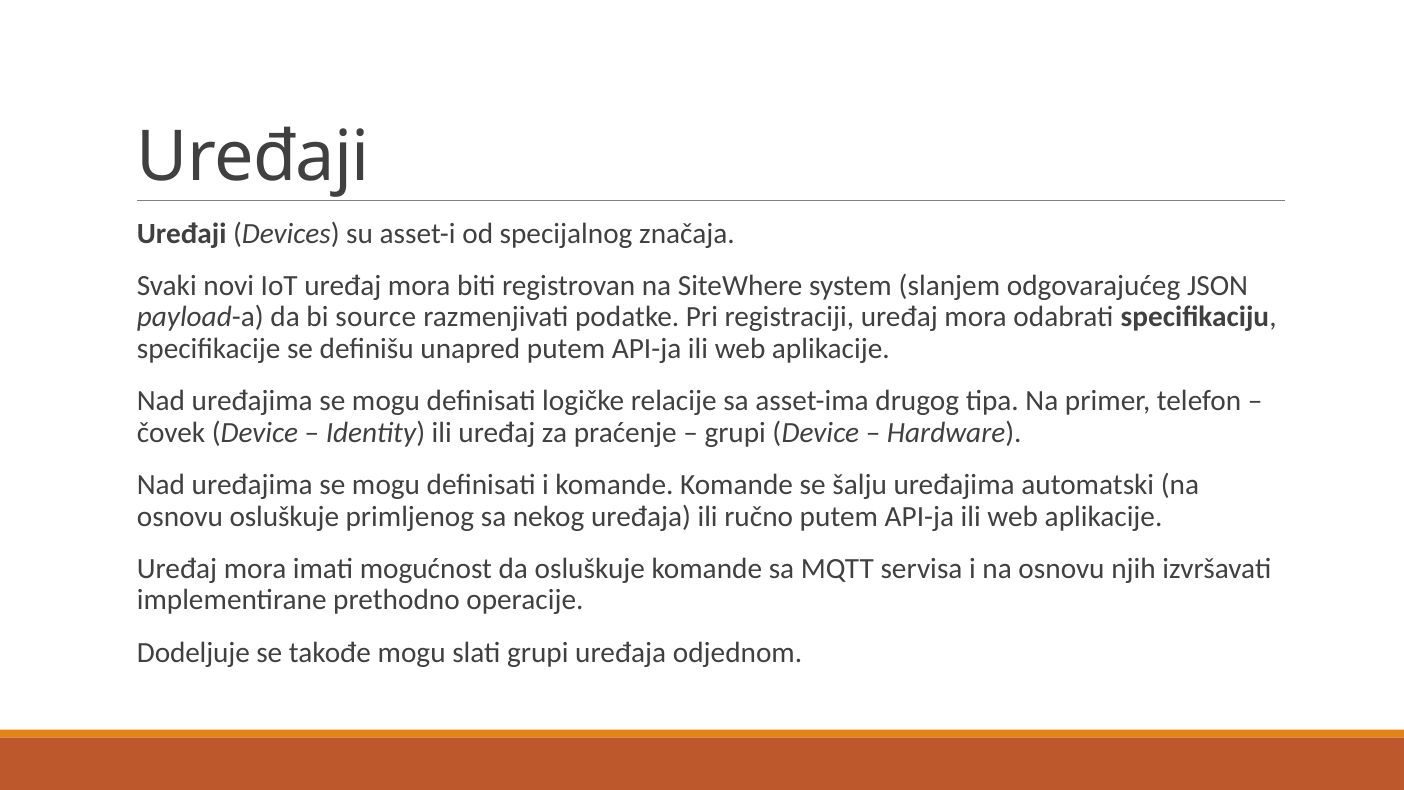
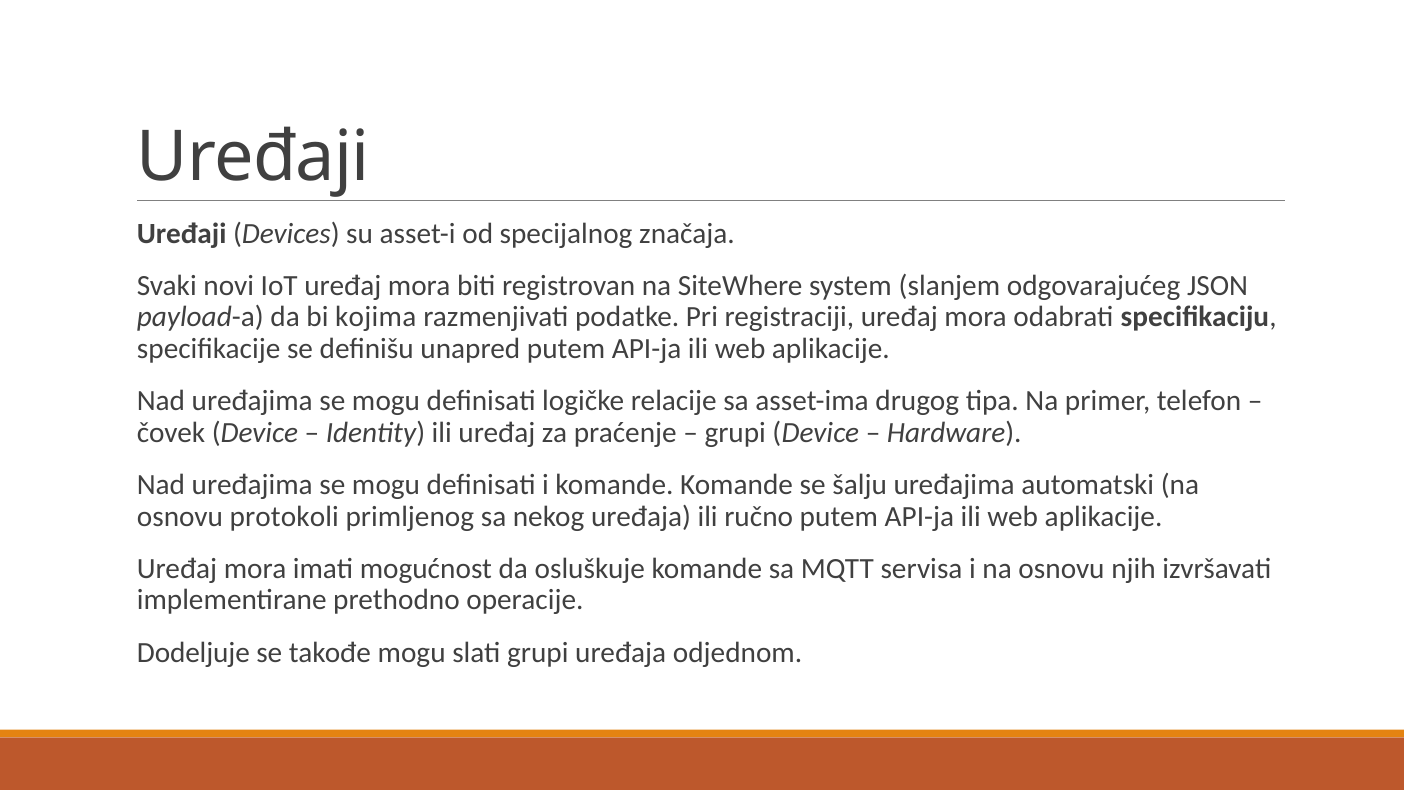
source: source -> kojima
osnovu osluškuje: osluškuje -> protokoli
